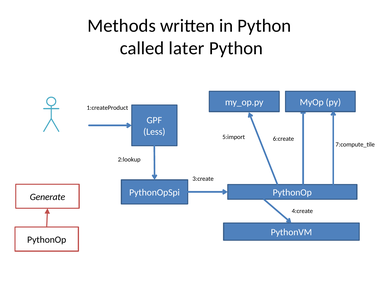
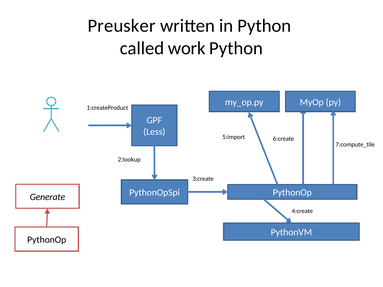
Methods: Methods -> Preusker
later: later -> work
